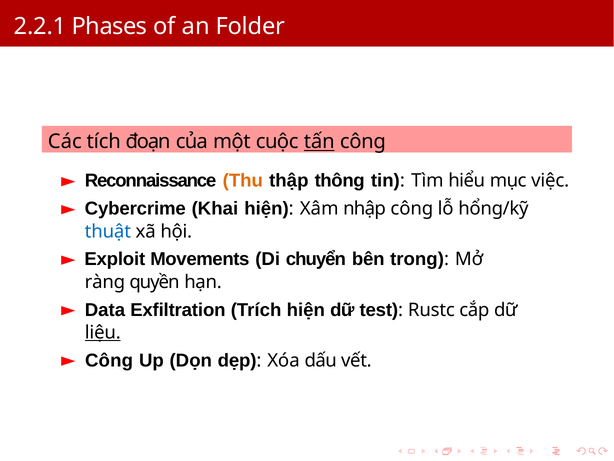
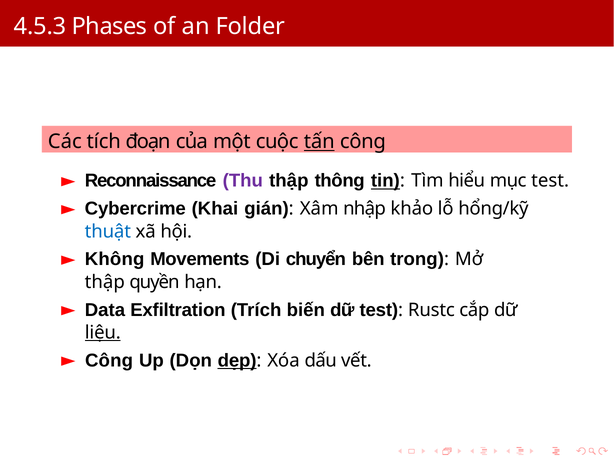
2.2.1: 2.2.1 -> 4.5.3
Thu colour: orange -> purple
tin underline: none -> present
việc at (550, 181): việc -> test
Khai hiện: hiện -> gián
nhập công: công -> khảo
Exploit: Exploit -> Không
ràng at (105, 282): ràng -> thập
Trích hiện: hiện -> biến
dẹp underline: none -> present
